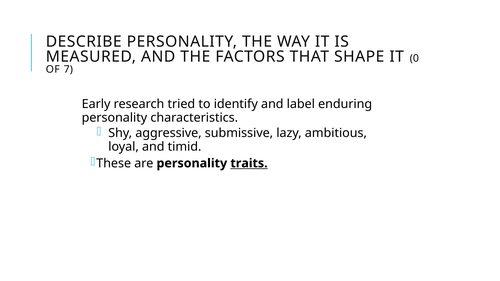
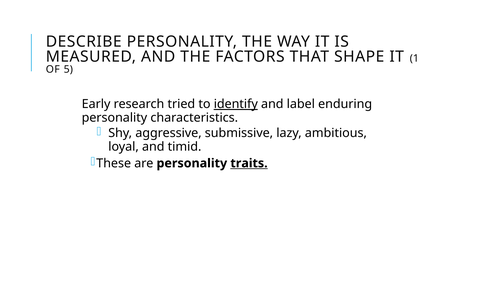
0: 0 -> 1
7: 7 -> 5
identify underline: none -> present
